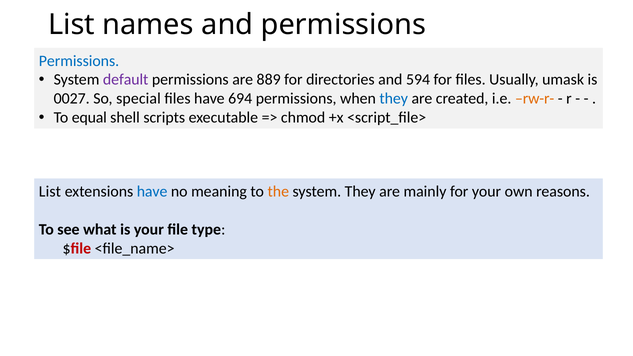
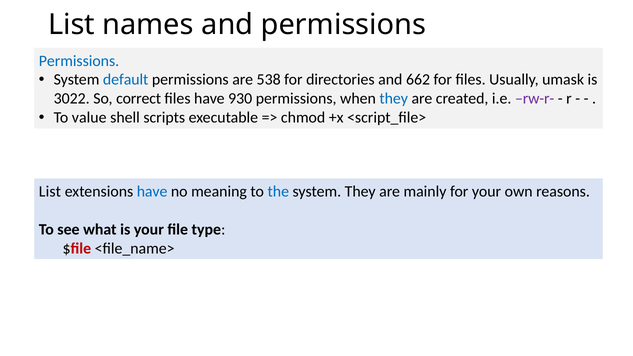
default colour: purple -> blue
889: 889 -> 538
594: 594 -> 662
0027: 0027 -> 3022
special: special -> correct
694: 694 -> 930
rw-r- colour: orange -> purple
equal: equal -> value
the colour: orange -> blue
